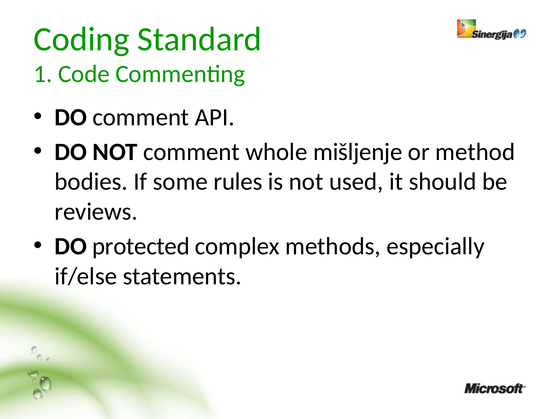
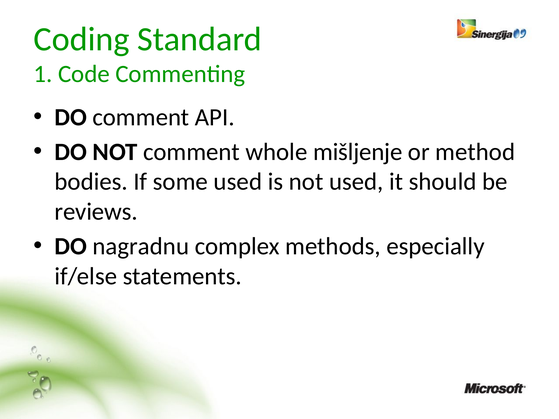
some rules: rules -> used
protected: protected -> nagradnu
